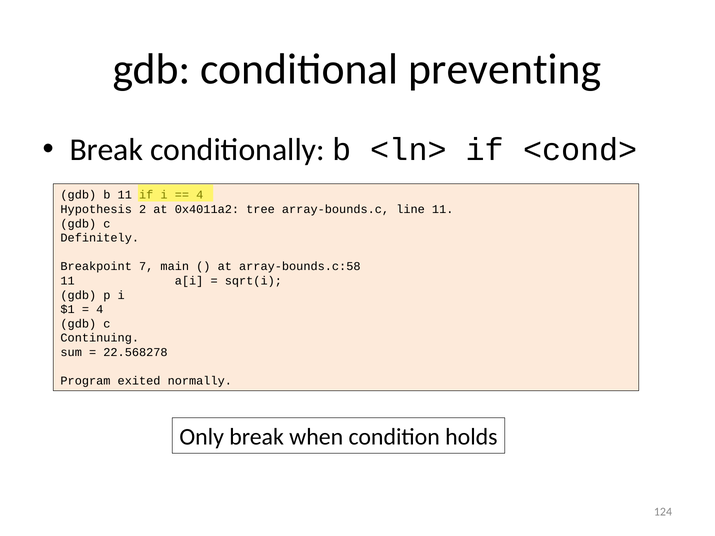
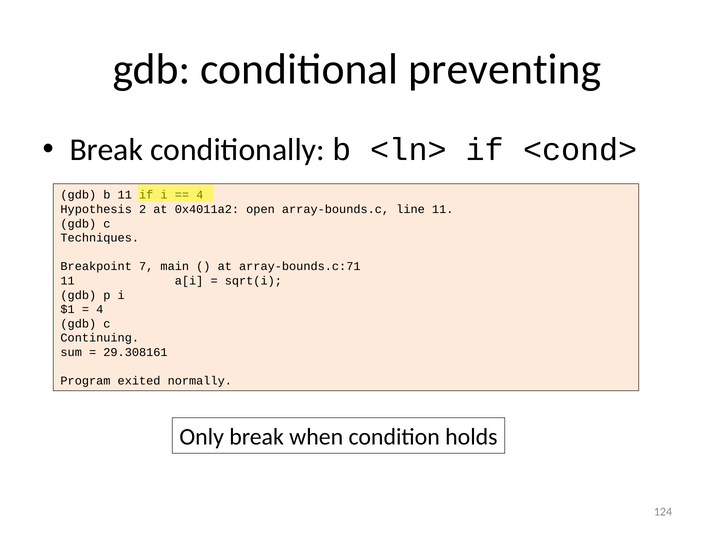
tree: tree -> open
Definitely: Definitely -> Techniques
array-bounds.c:58: array-bounds.c:58 -> array-bounds.c:71
22.568278: 22.568278 -> 29.308161
